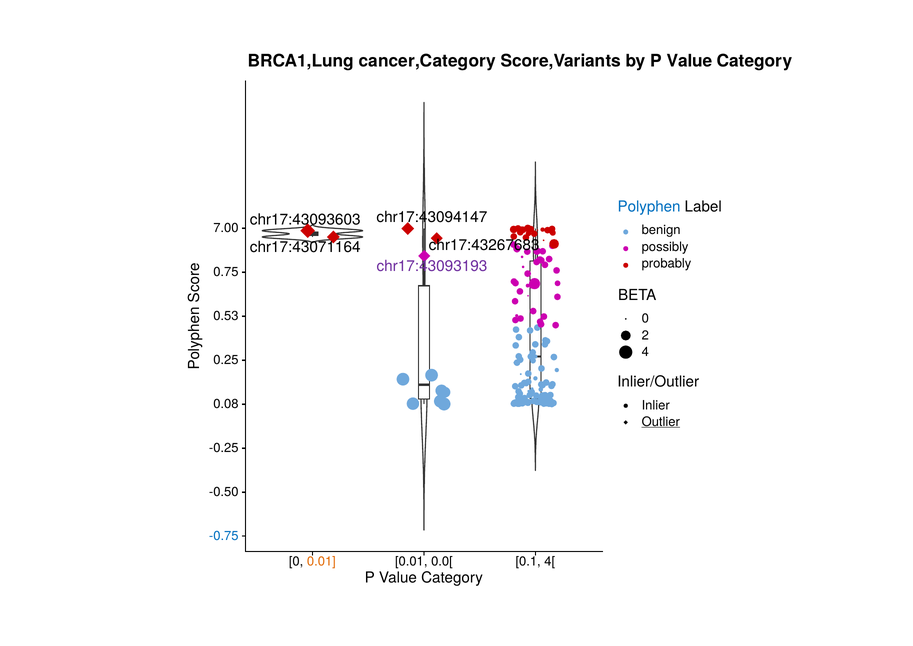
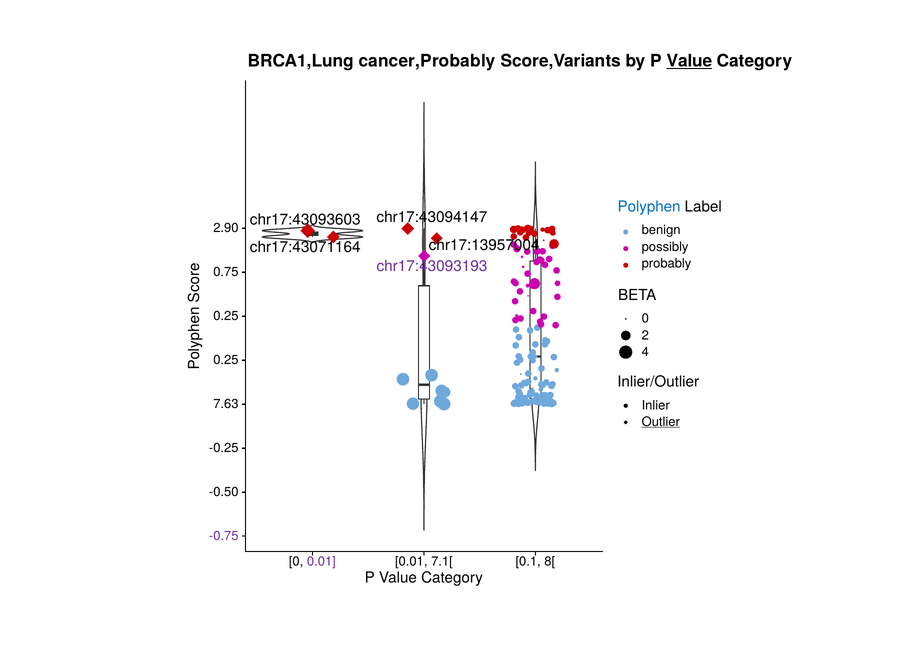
cancer,Category: cancer,Category -> cancer,Probably
Value at (689, 61) underline: none -> present
7.00: 7.00 -> 2.90
chr17:43267683: chr17:43267683 -> chr17:13957004
0.53 at (226, 315): 0.53 -> 0.25
0.08: 0.08 -> 7.63
-0.75 colour: blue -> purple
0.01 at (321, 561) colour: orange -> purple
0.0[: 0.0[ -> 7.1[
4[: 4[ -> 8[
